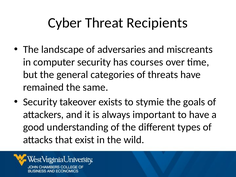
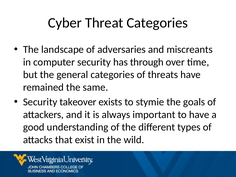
Threat Recipients: Recipients -> Categories
courses: courses -> through
